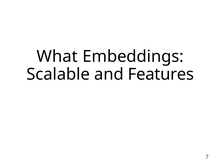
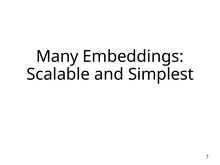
What: What -> Many
Features: Features -> Simplest
